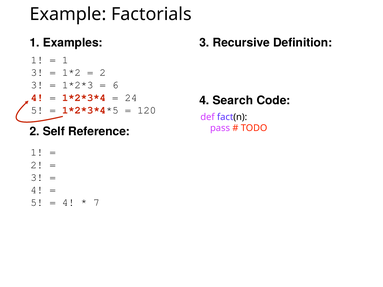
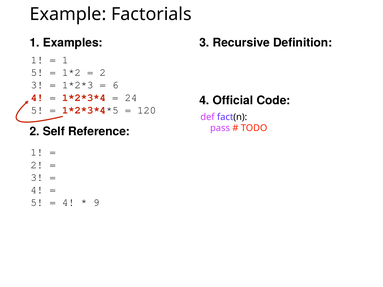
3 at (37, 73): 3 -> 5
Search: Search -> Official
7: 7 -> 9
